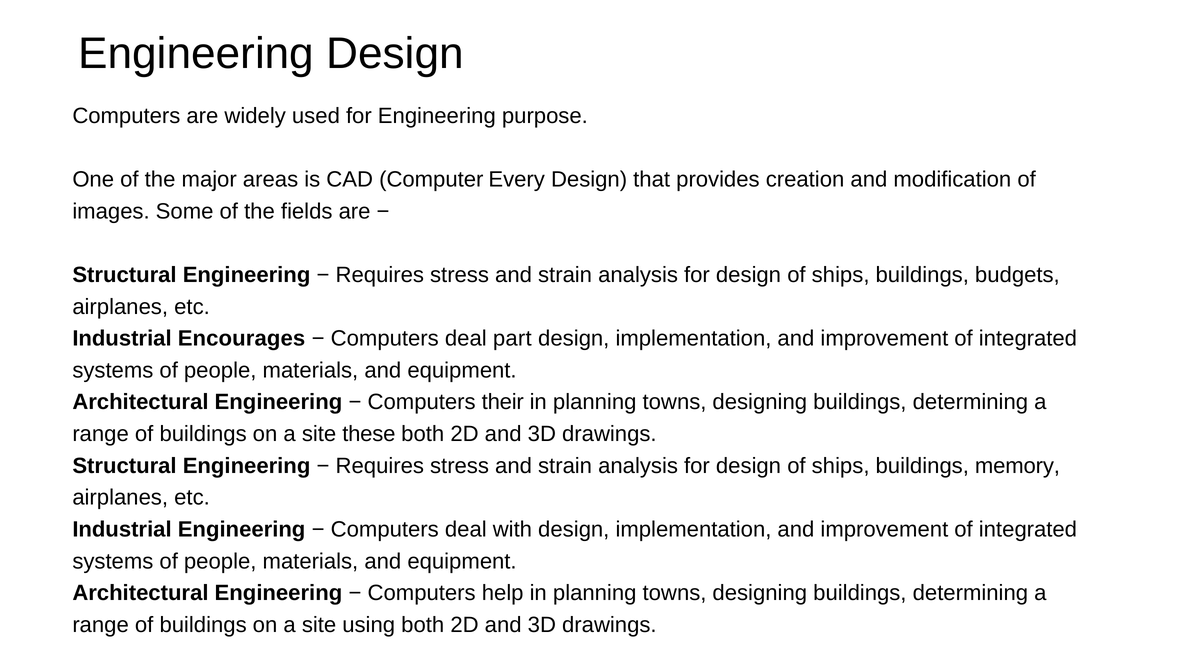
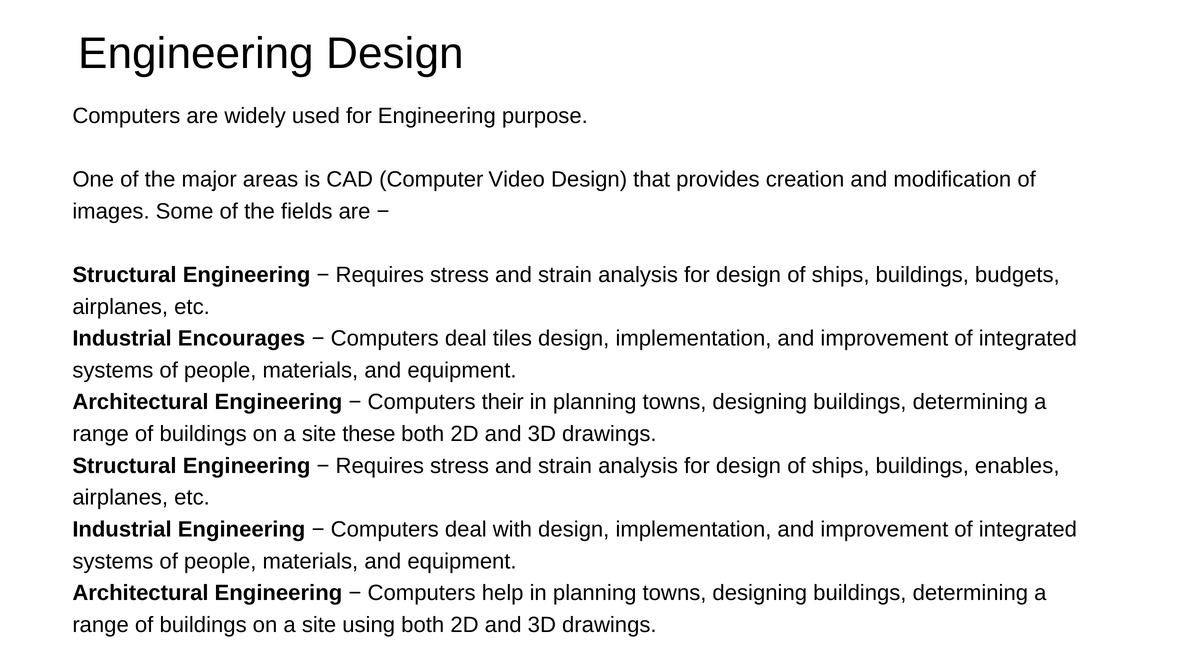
Every: Every -> Video
part: part -> tiles
memory: memory -> enables
